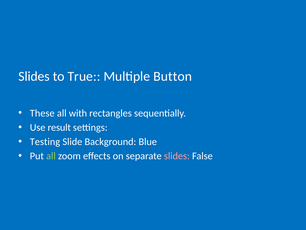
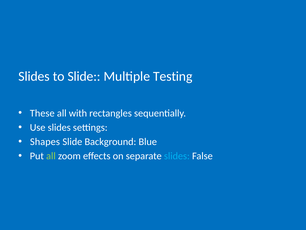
to True: True -> Slide
Button: Button -> Testing
Use result: result -> slides
Testing: Testing -> Shapes
slides at (177, 156) colour: pink -> light blue
